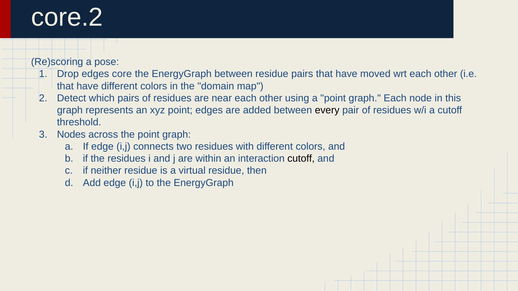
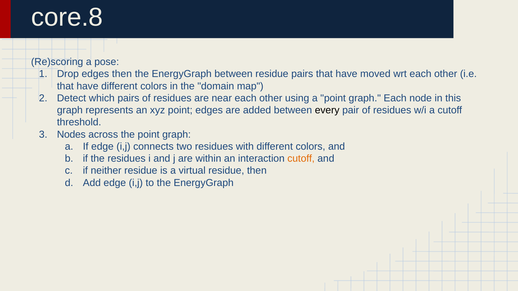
core.2: core.2 -> core.8
edges core: core -> then
cutoff at (301, 159) colour: black -> orange
